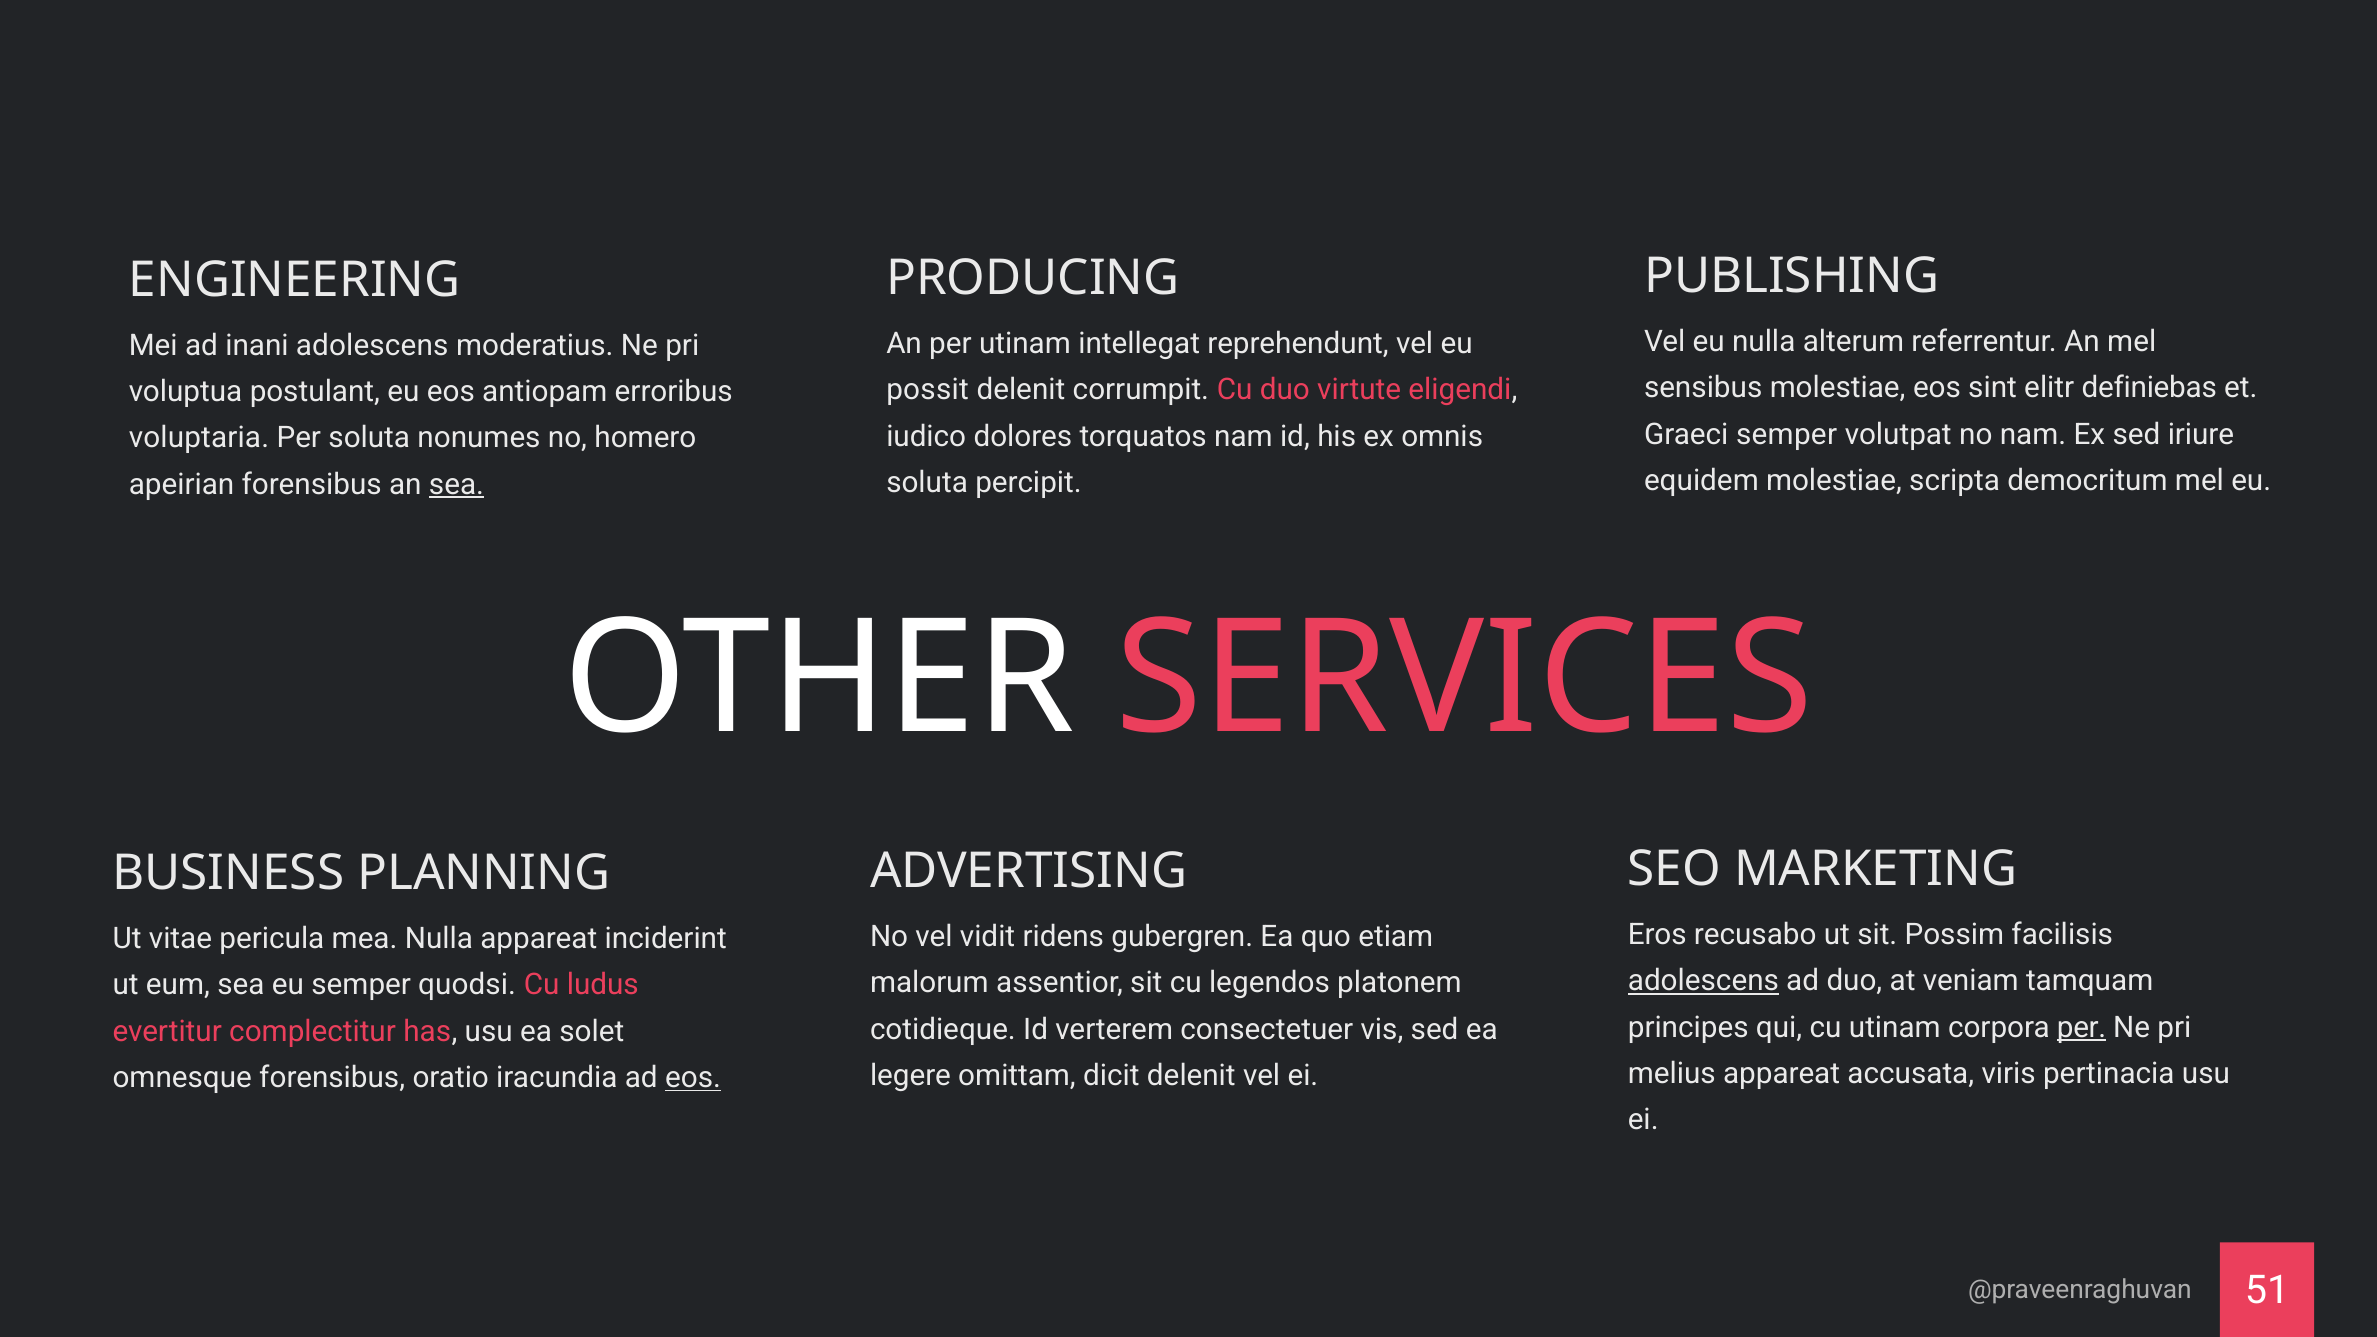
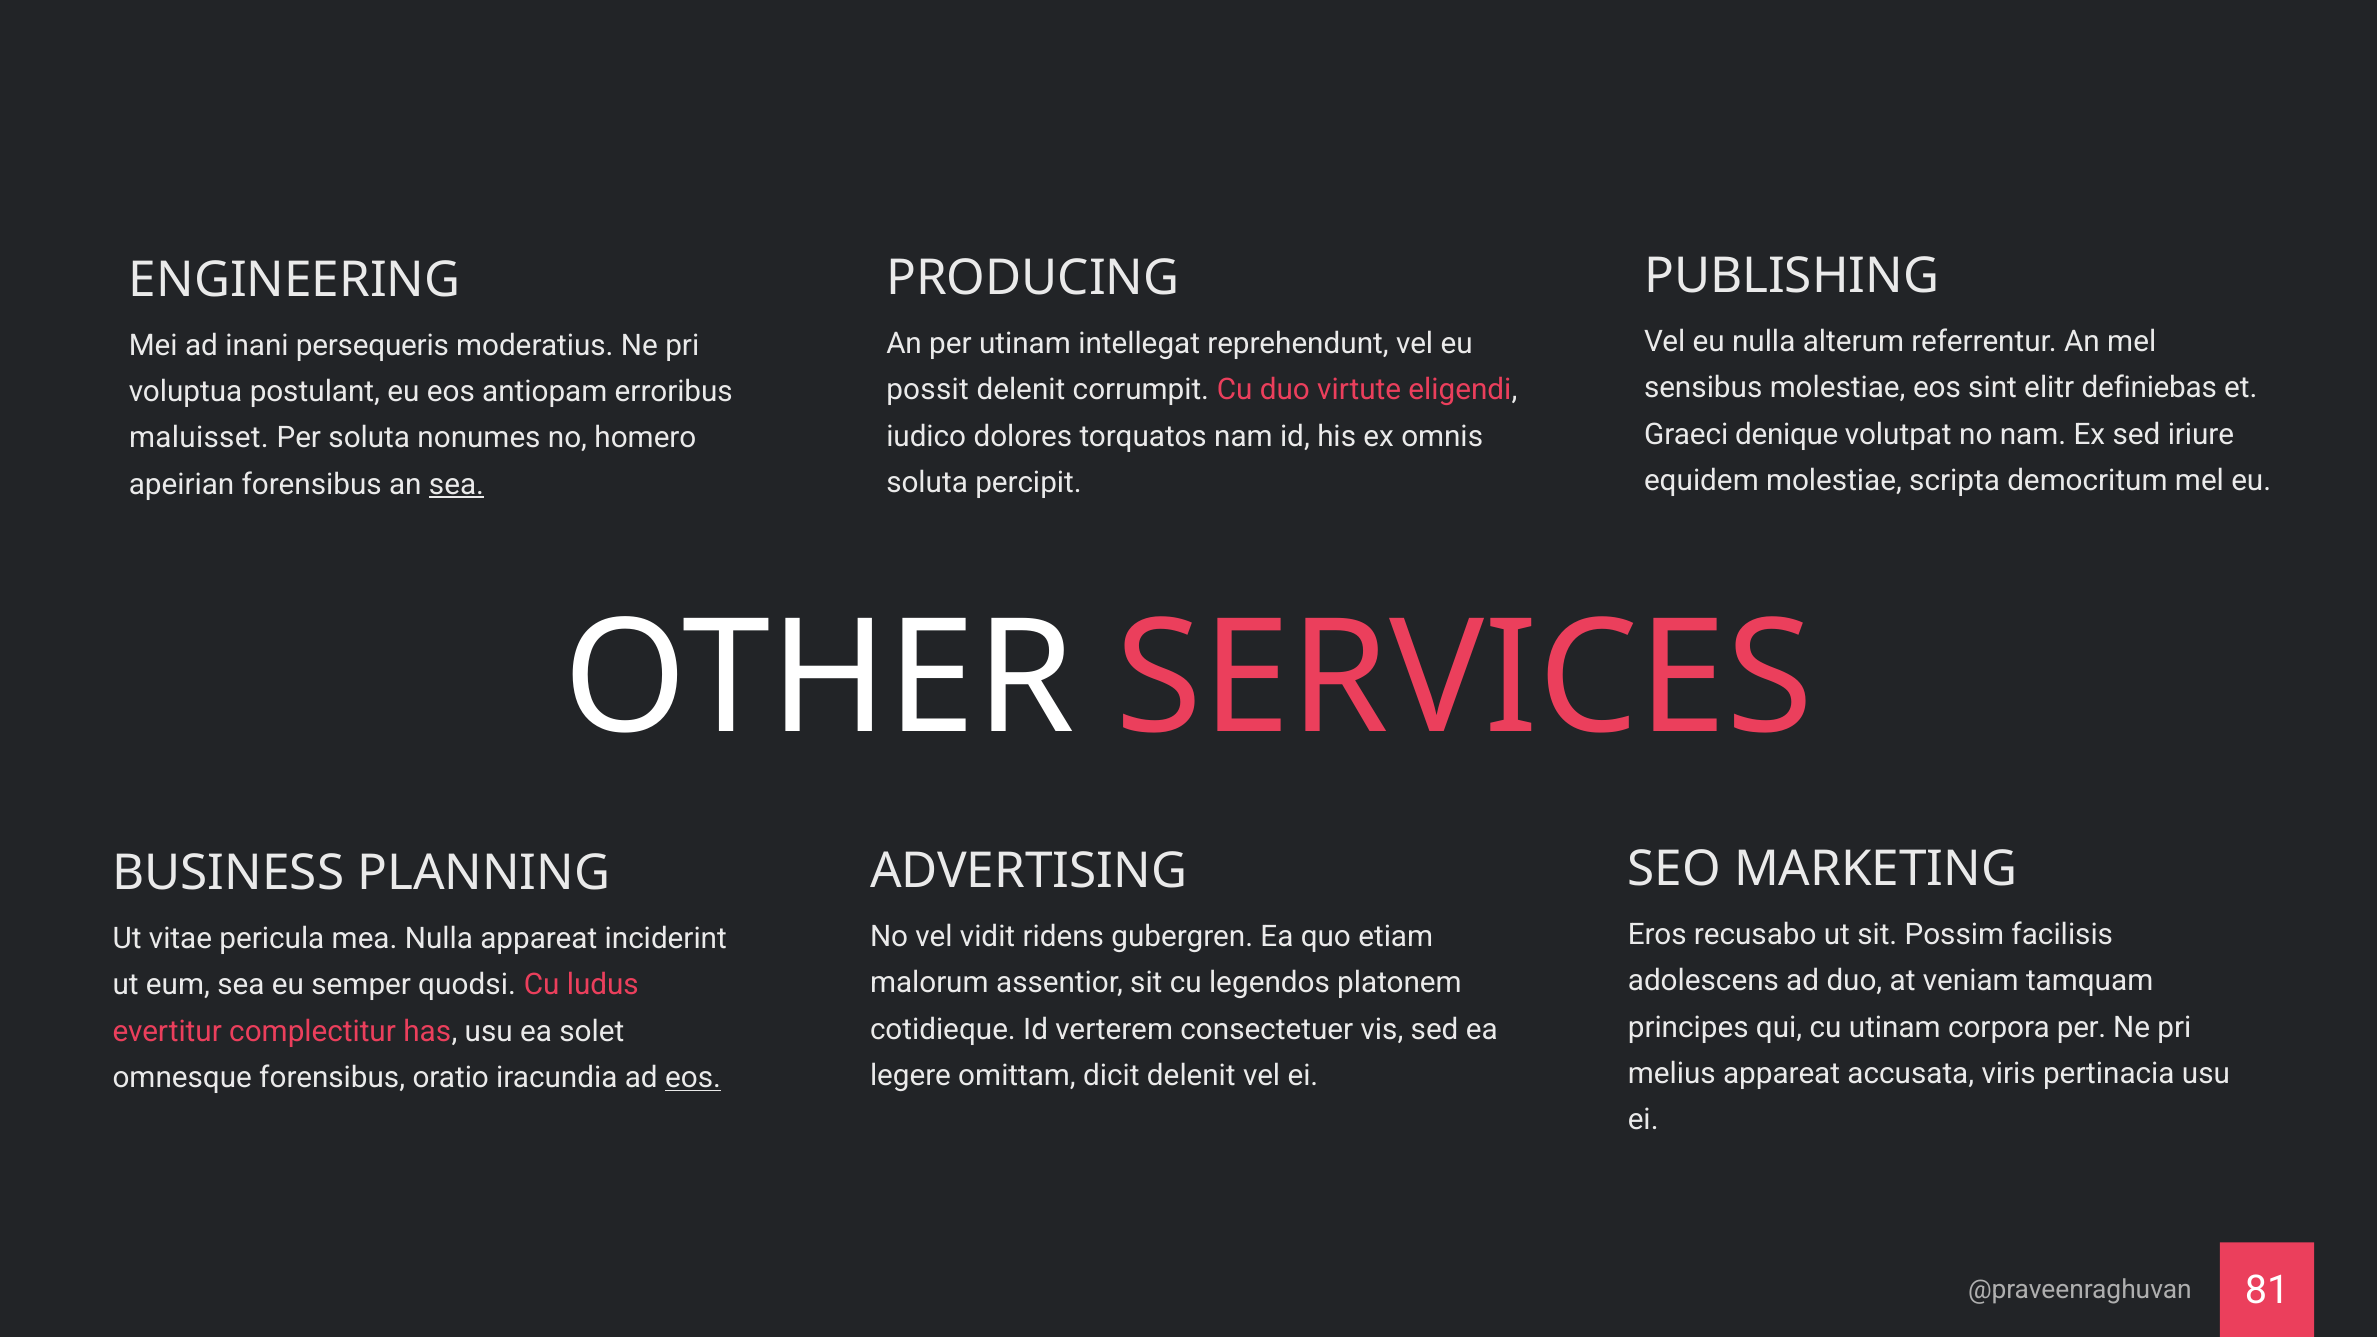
inani adolescens: adolescens -> persequeris
Graeci semper: semper -> denique
voluptaria: voluptaria -> maluisset
adolescens at (1703, 981) underline: present -> none
per at (2082, 1027) underline: present -> none
51: 51 -> 81
